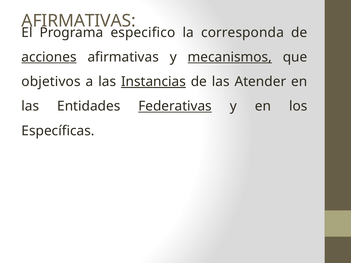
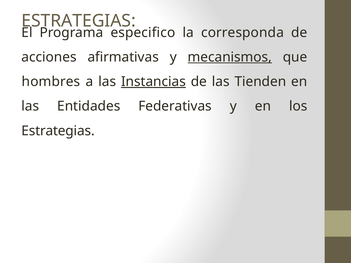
AFIRMATIVAS at (79, 21): AFIRMATIVAS -> ESTRATEGIAS
acciones underline: present -> none
objetivos: objetivos -> hombres
Atender: Atender -> Tienden
Federativas underline: present -> none
Específicas at (58, 131): Específicas -> Estrategias
